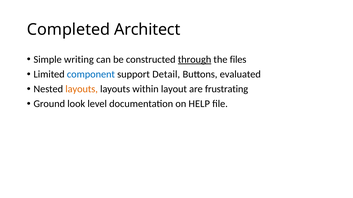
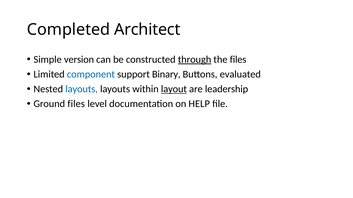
writing: writing -> version
Detail: Detail -> Binary
layouts at (82, 89) colour: orange -> blue
layout underline: none -> present
frustrating: frustrating -> leadership
Ground look: look -> files
